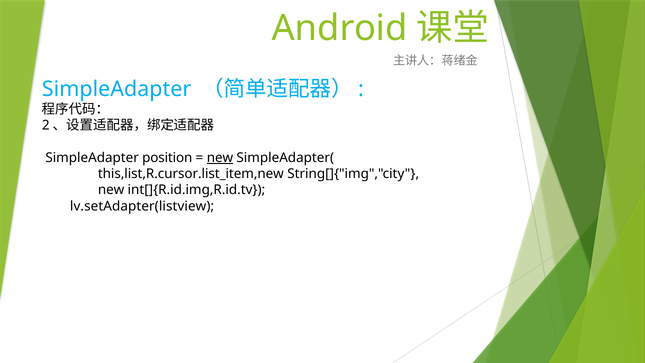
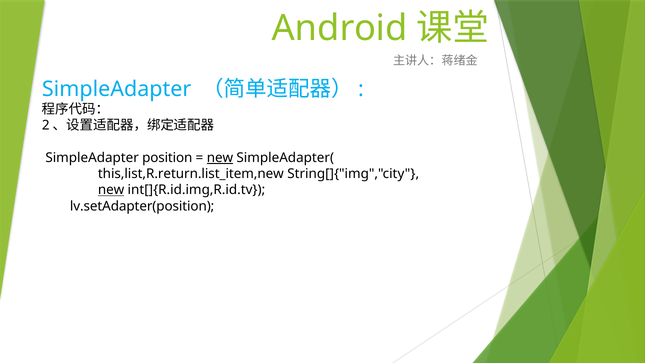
this,list,R.cursor.list_item,new: this,list,R.cursor.list_item,new -> this,list,R.return.list_item,new
new at (111, 190) underline: none -> present
lv.setAdapter(listview: lv.setAdapter(listview -> lv.setAdapter(position
